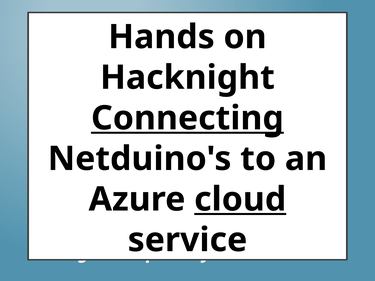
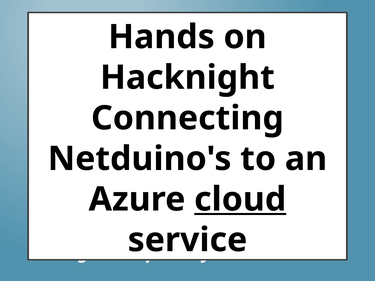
Connecting underline: present -> none
